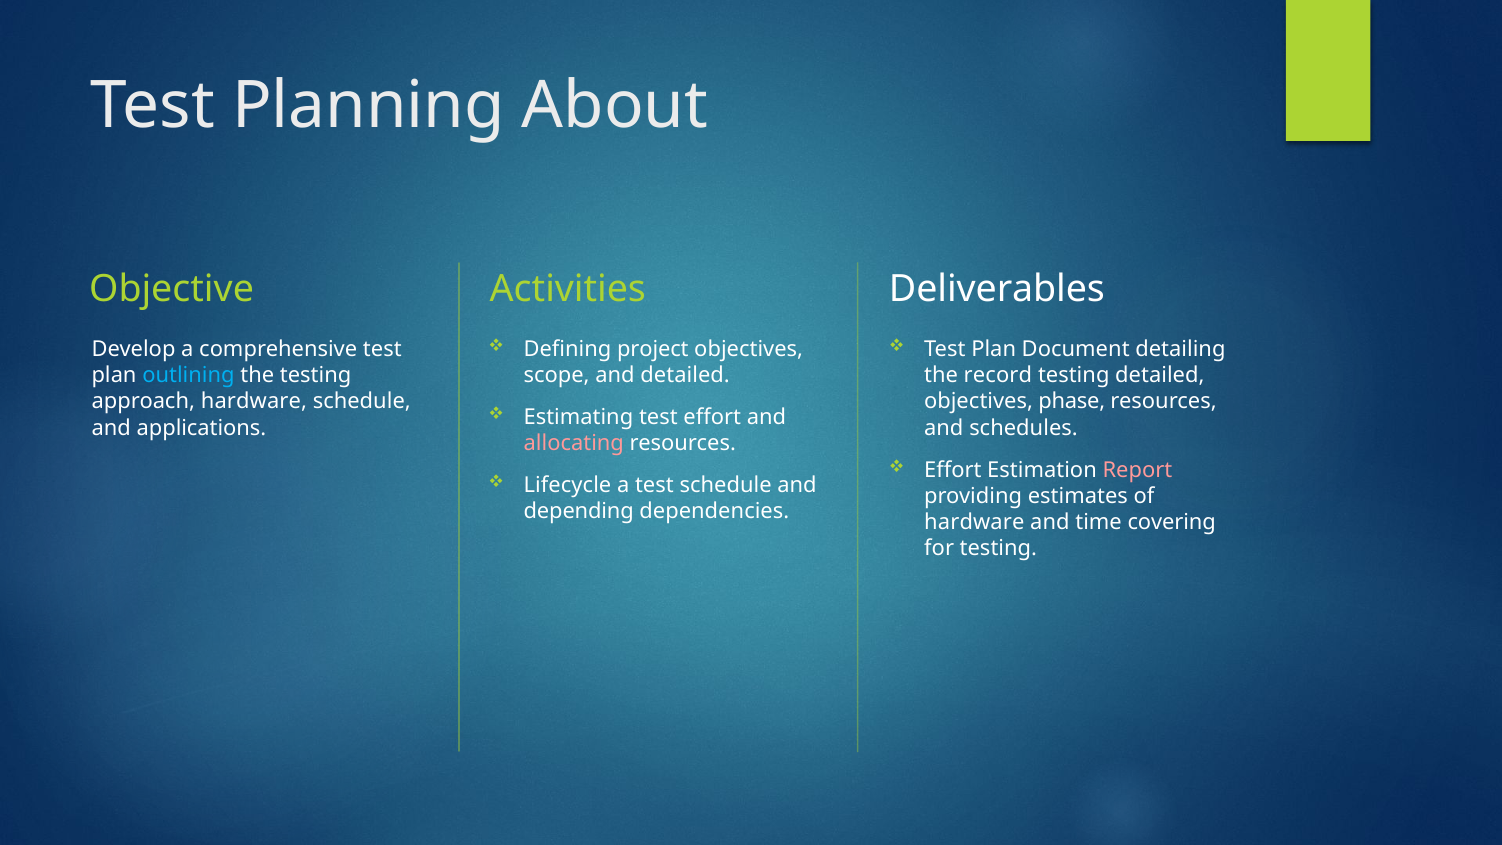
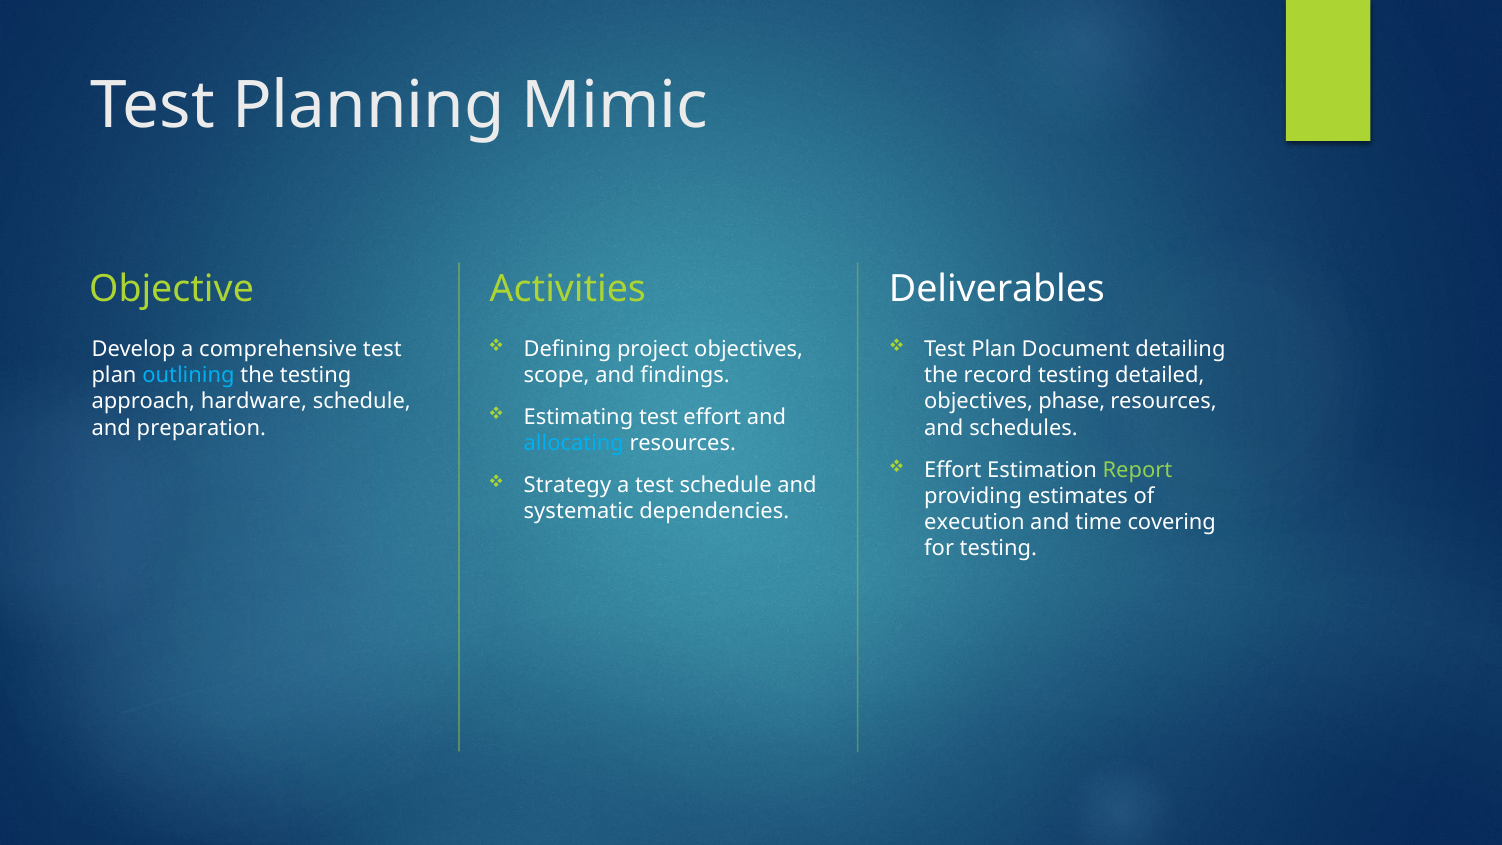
About: About -> Mimic
and detailed: detailed -> findings
applications: applications -> preparation
allocating colour: pink -> light blue
Report colour: pink -> light green
Lifecycle: Lifecycle -> Strategy
depending: depending -> systematic
hardware at (974, 522): hardware -> execution
